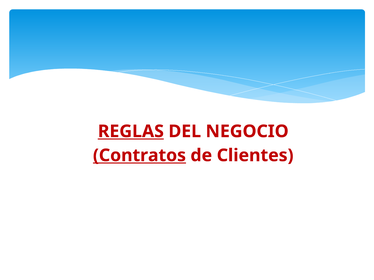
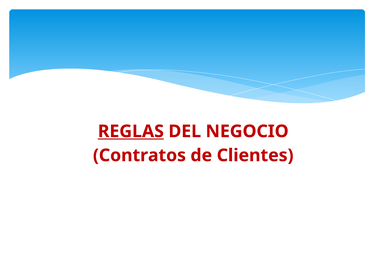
Contratos underline: present -> none
